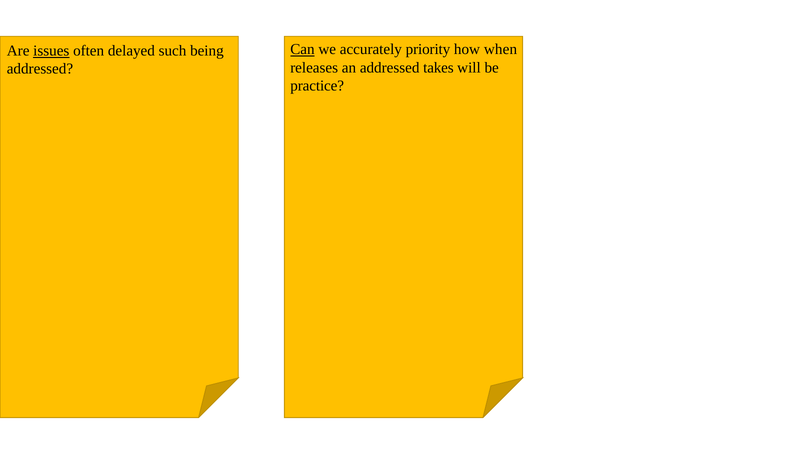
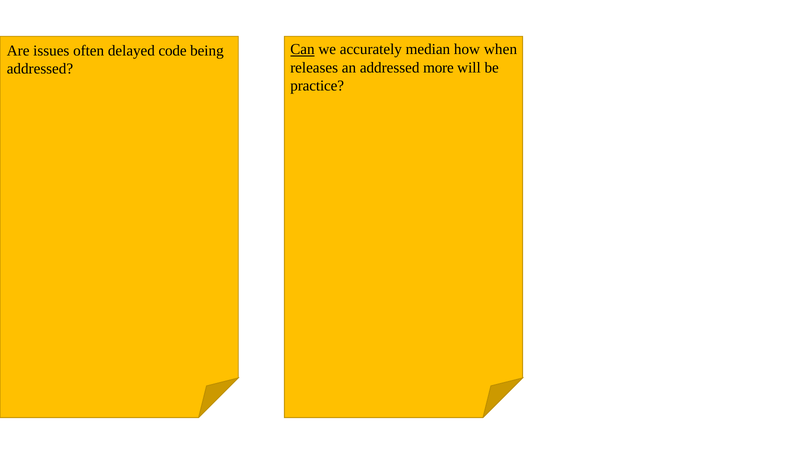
priority: priority -> median
issues underline: present -> none
such: such -> code
takes: takes -> more
